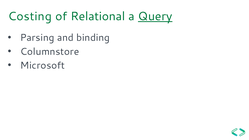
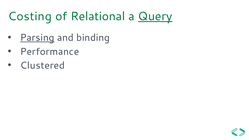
Parsing underline: none -> present
Columnstore: Columnstore -> Performance
Microsoft: Microsoft -> Clustered
